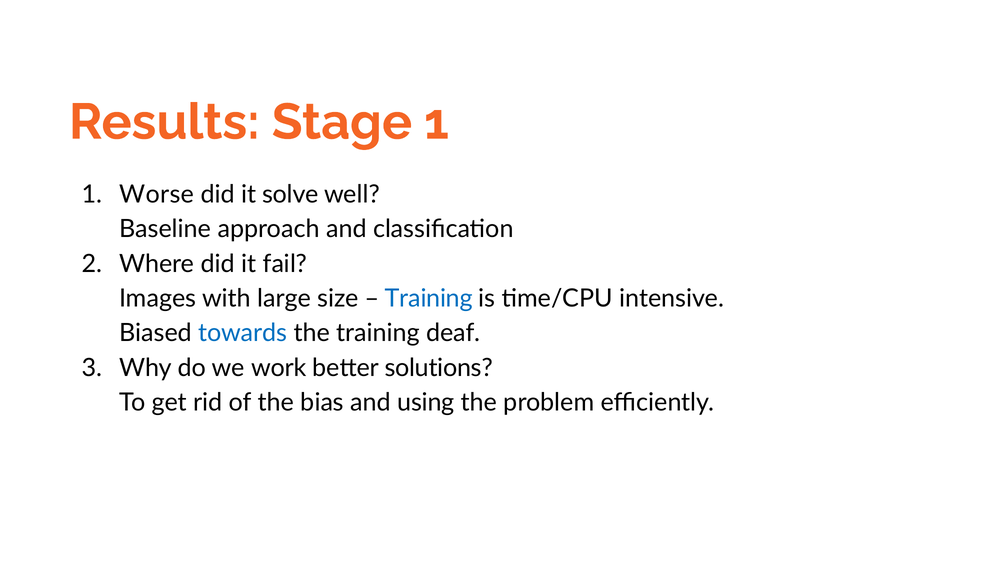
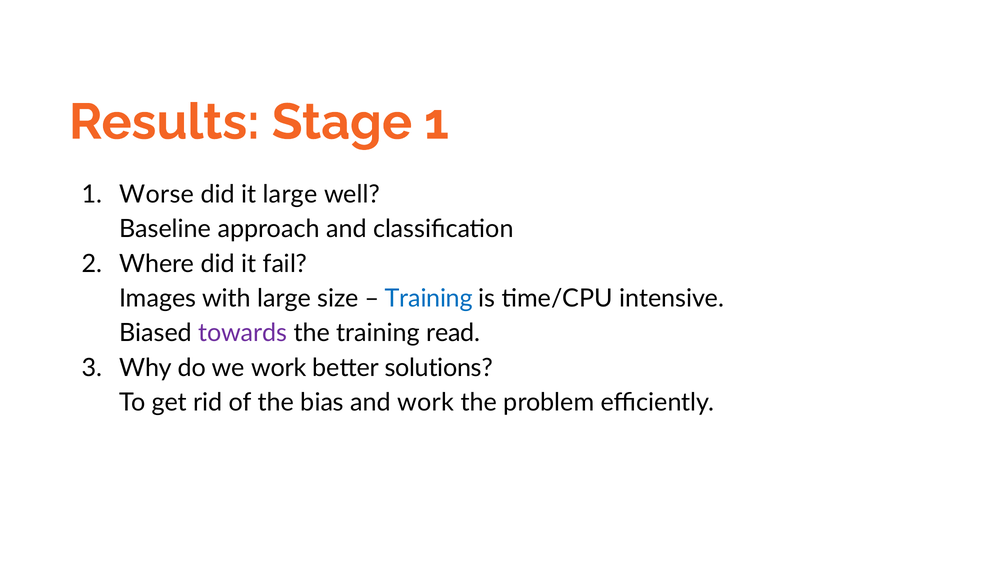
it solve: solve -> large
towards colour: blue -> purple
deaf: deaf -> read
and using: using -> work
